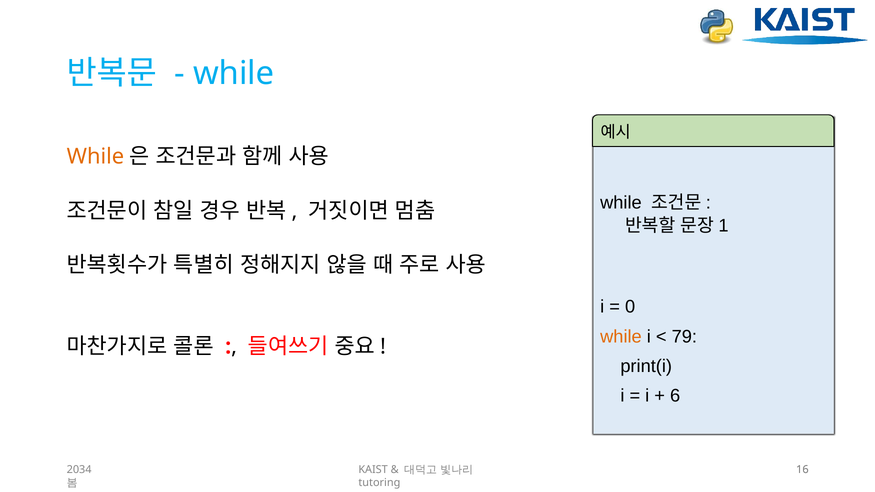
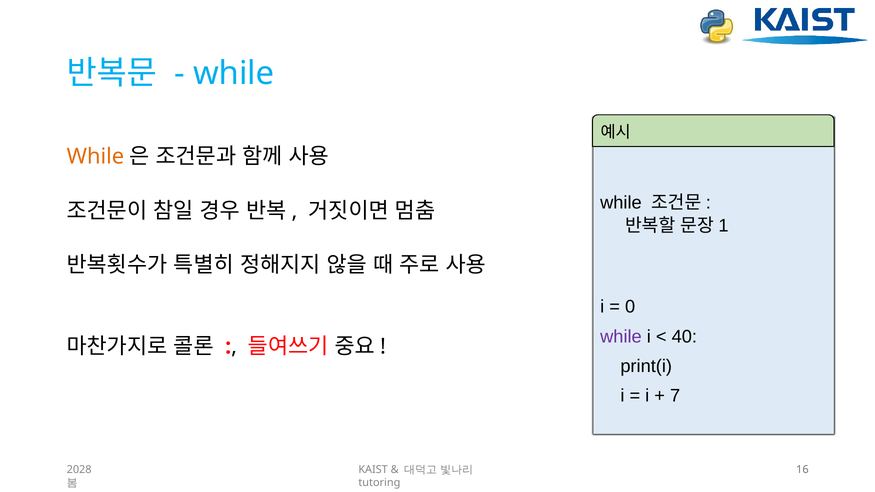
while at (621, 337) colour: orange -> purple
79: 79 -> 40
6: 6 -> 7
2034: 2034 -> 2028
